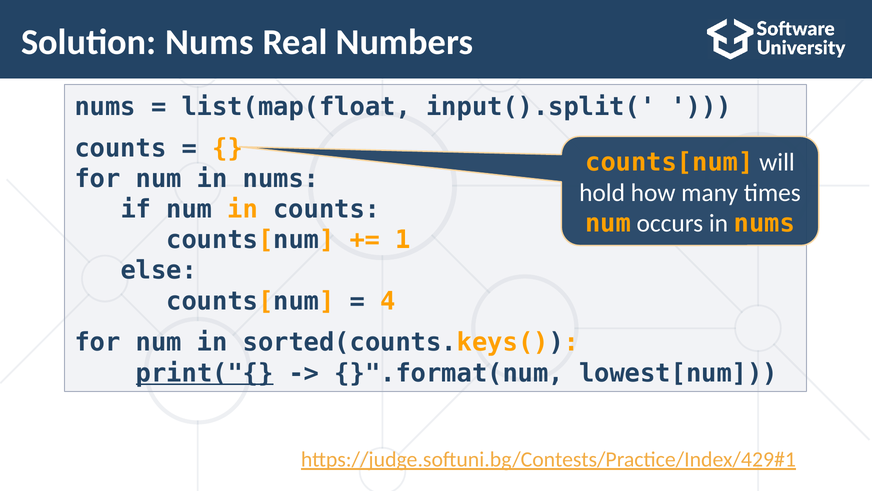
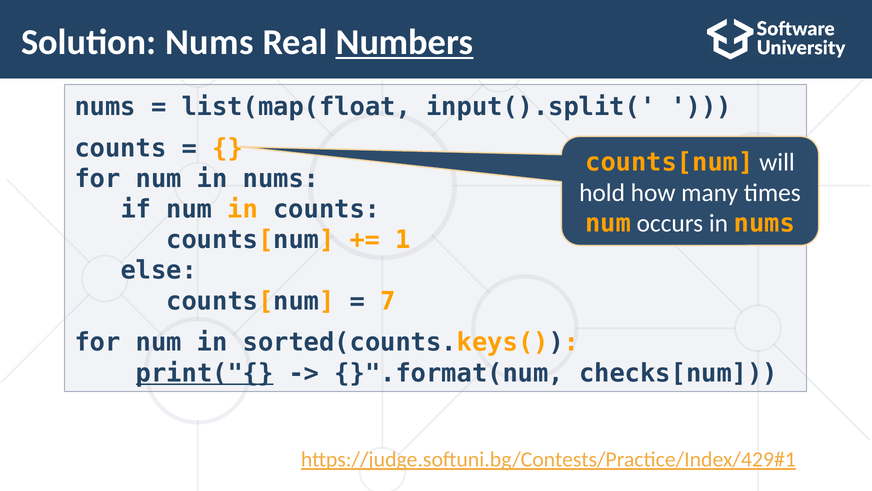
Numbers underline: none -> present
4: 4 -> 7
lowest[num: lowest[num -> checks[num
